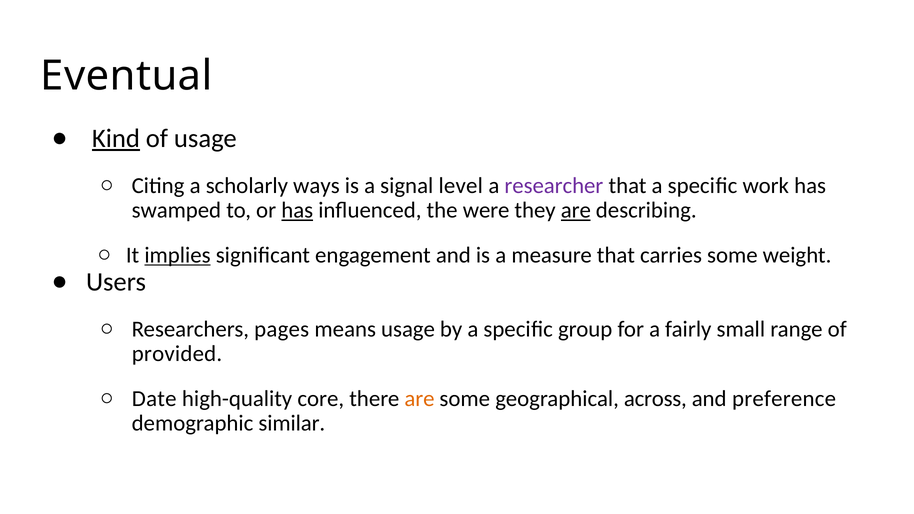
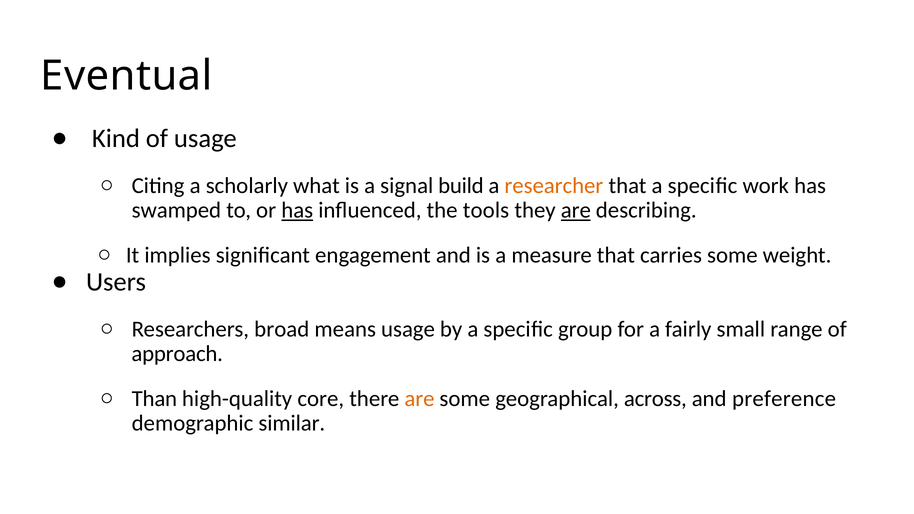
Kind underline: present -> none
ways: ways -> what
level: level -> build
researcher colour: purple -> orange
were: were -> tools
implies underline: present -> none
pages: pages -> broad
provided: provided -> approach
Date: Date -> Than
